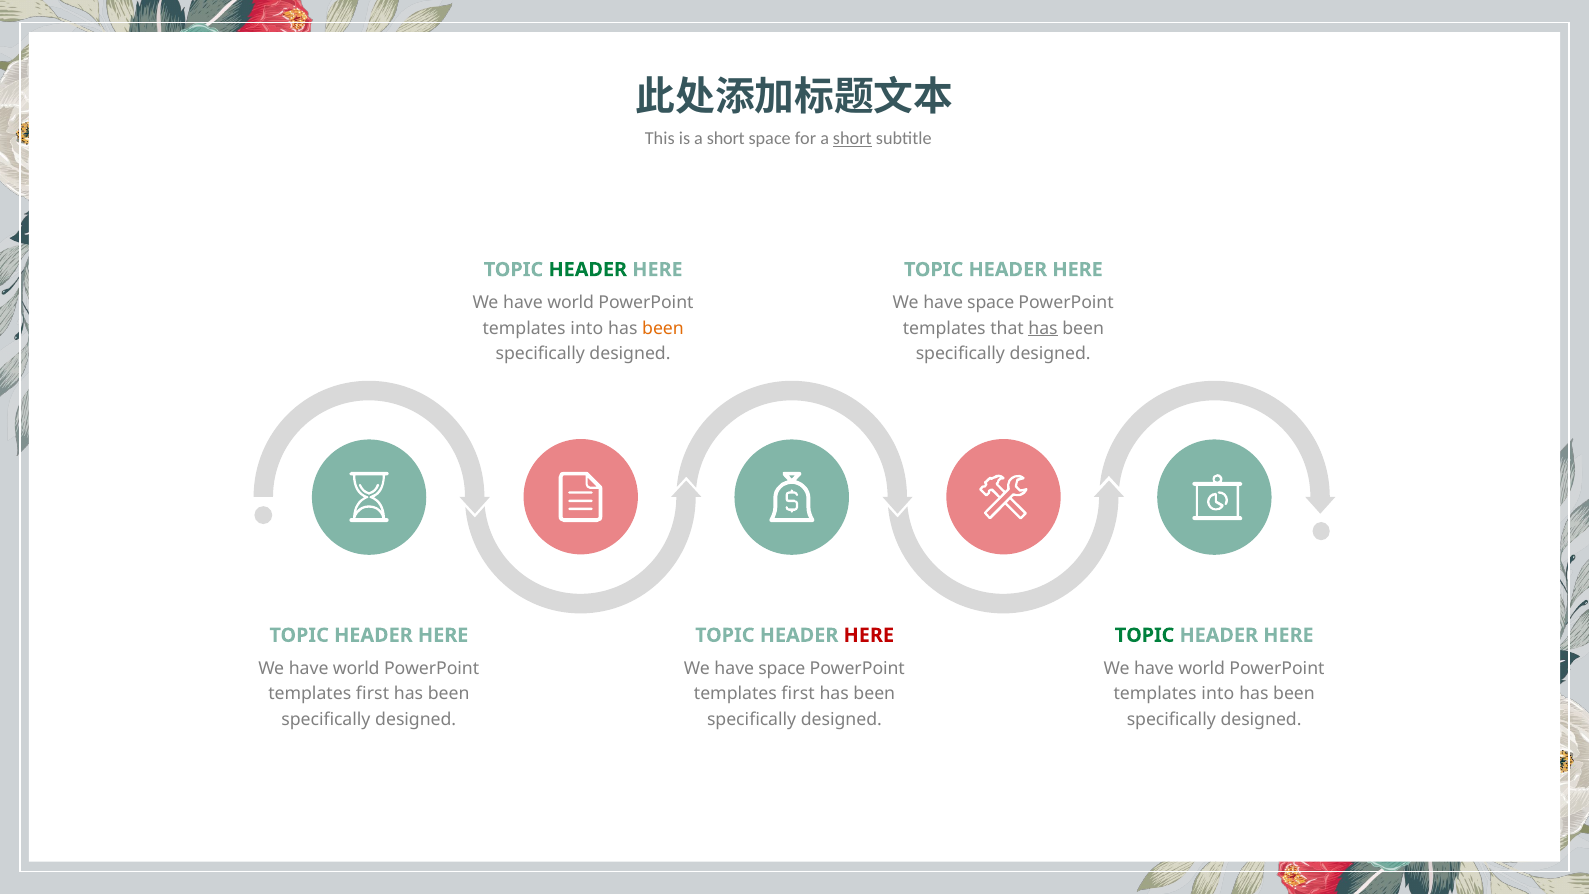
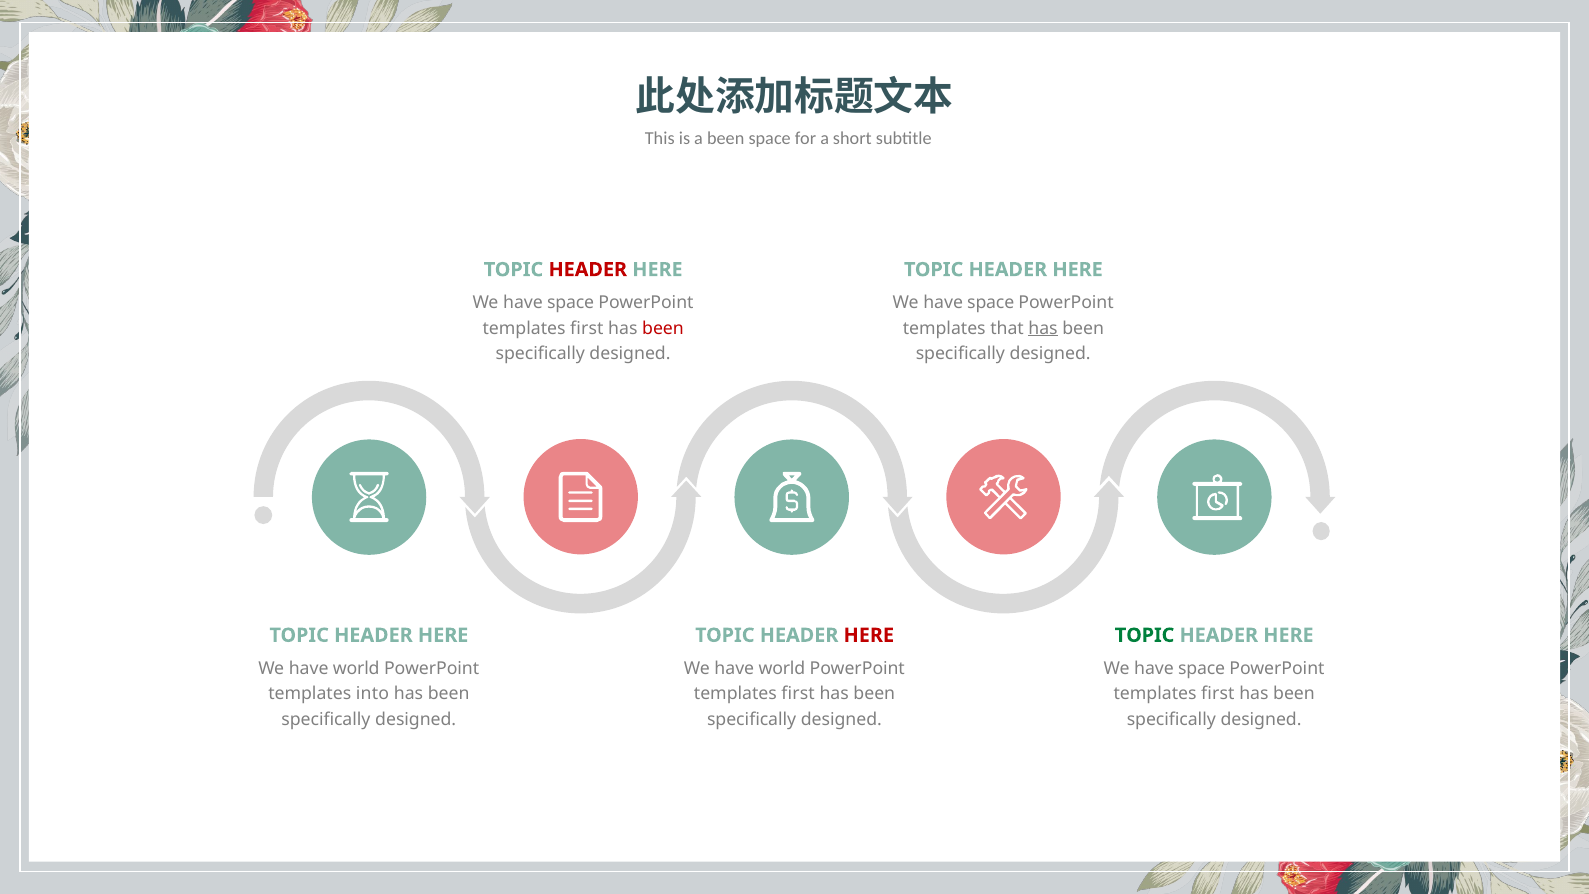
is a short: short -> been
short at (852, 138) underline: present -> none
HEADER at (588, 270) colour: green -> red
world at (571, 303): world -> space
into at (587, 328): into -> first
been at (663, 328) colour: orange -> red
space at (782, 668): space -> world
world at (1202, 668): world -> space
first at (373, 694): first -> into
into at (1218, 694): into -> first
